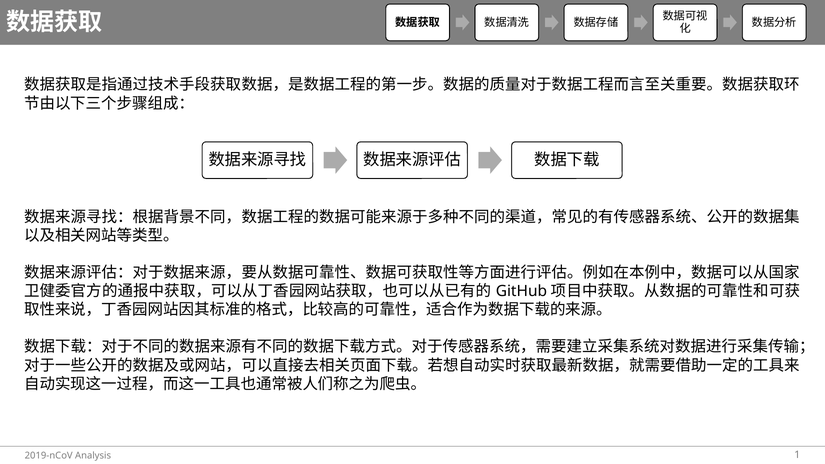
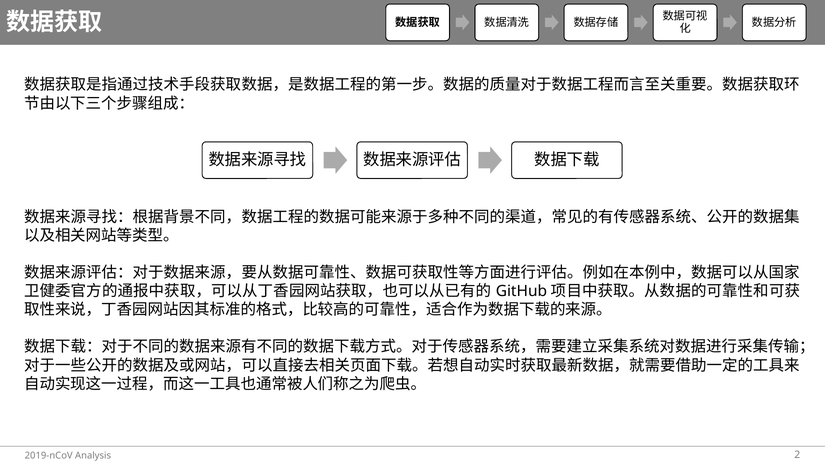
1: 1 -> 2
